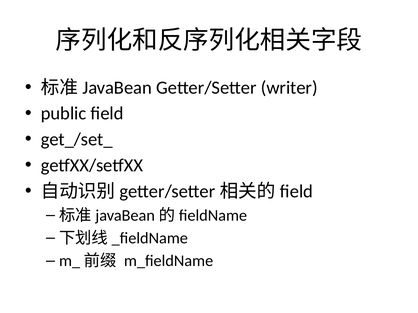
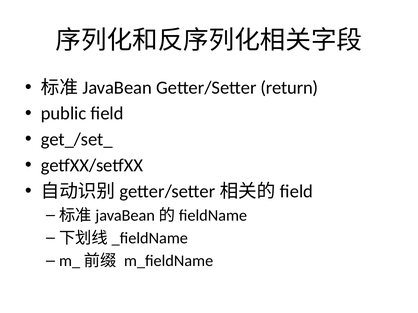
writer: writer -> return
